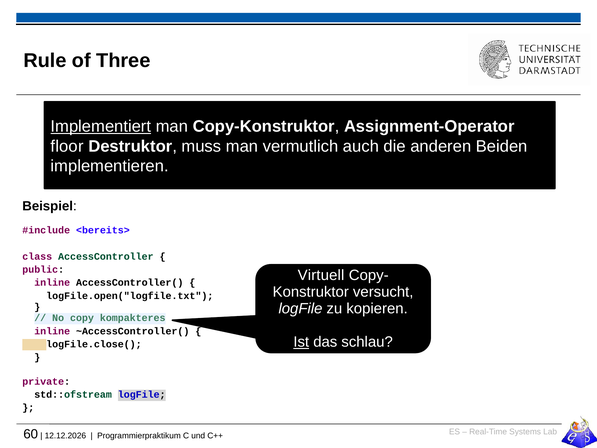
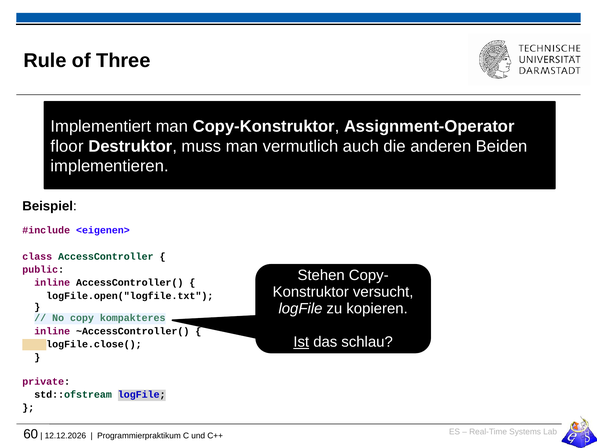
Implementiert underline: present -> none
<bereits>: <bereits> -> <eigenen>
Virtuell: Virtuell -> Stehen
